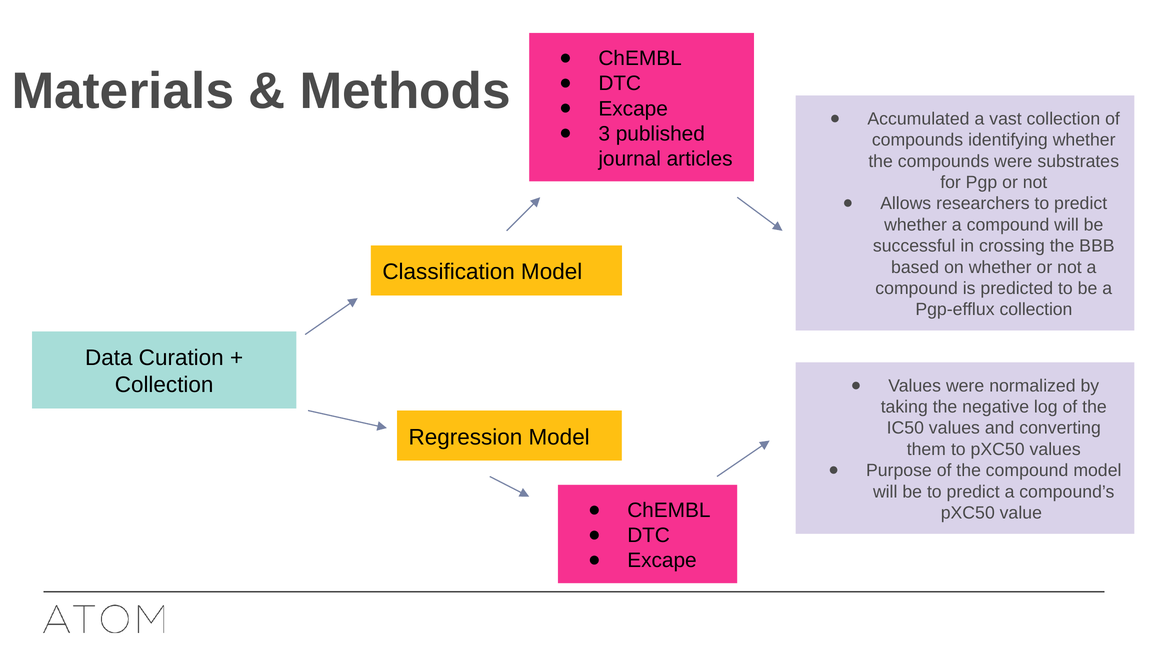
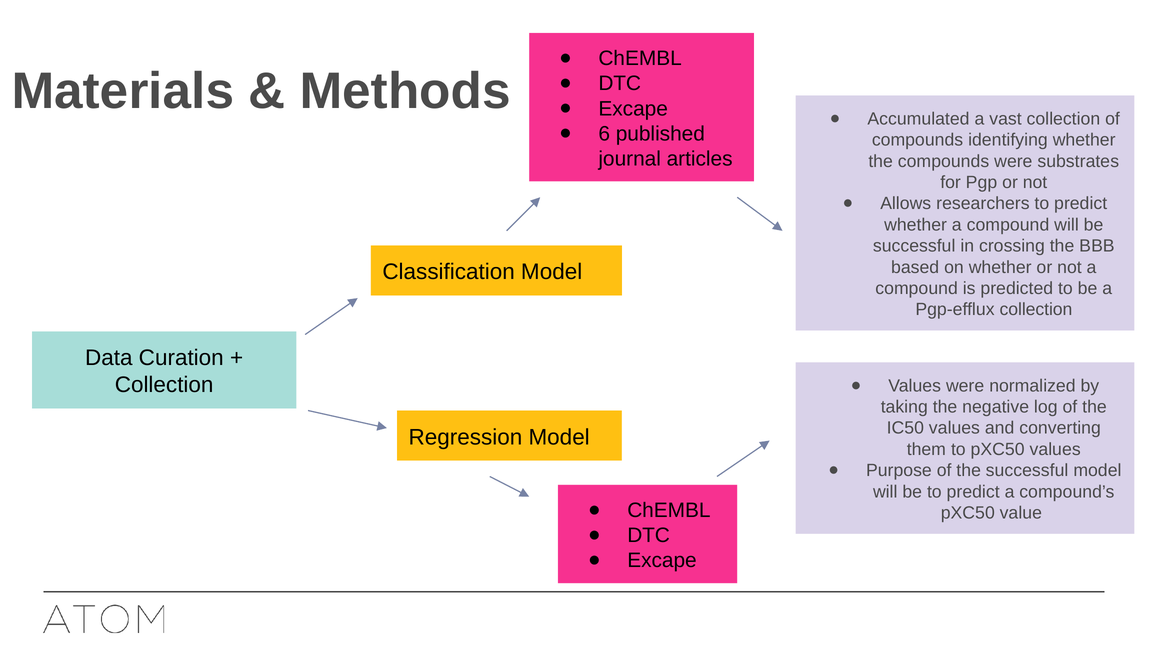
3: 3 -> 6
the compound: compound -> successful
